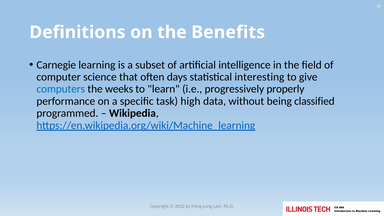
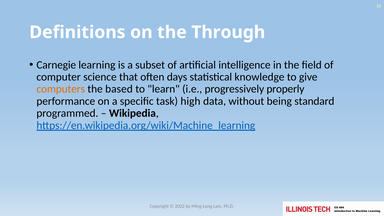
Benefits: Benefits -> Through
interesting: interesting -> knowledge
computers colour: blue -> orange
weeks: weeks -> based
classified: classified -> standard
